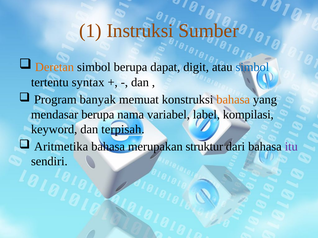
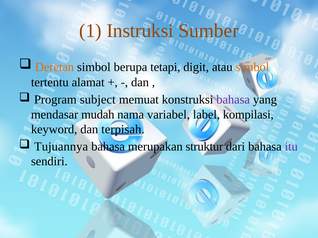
dapat: dapat -> tetapi
simbol at (252, 67) colour: blue -> orange
syntax: syntax -> alamat
banyak: banyak -> subject
bahasa at (233, 100) colour: orange -> purple
mendasar berupa: berupa -> mudah
Aritmetika: Aritmetika -> Tujuannya
